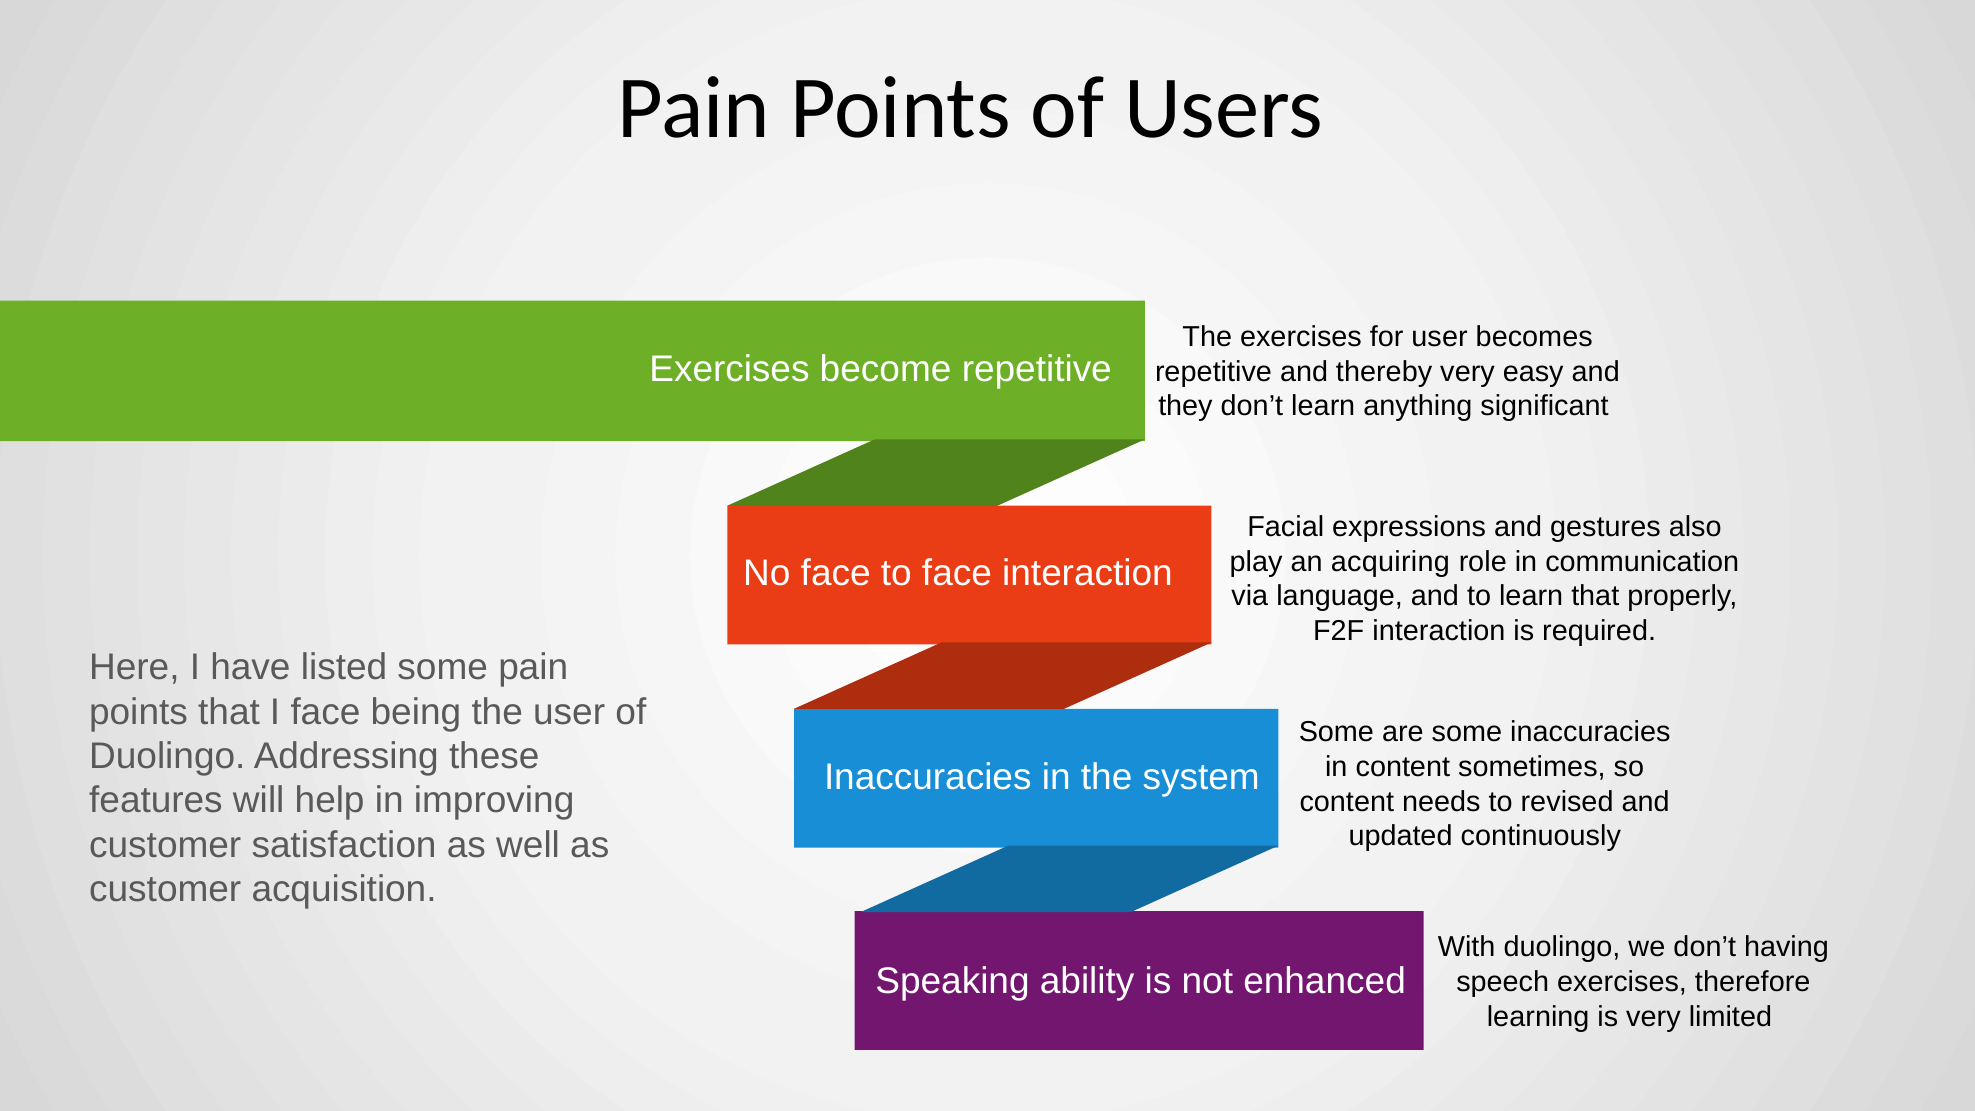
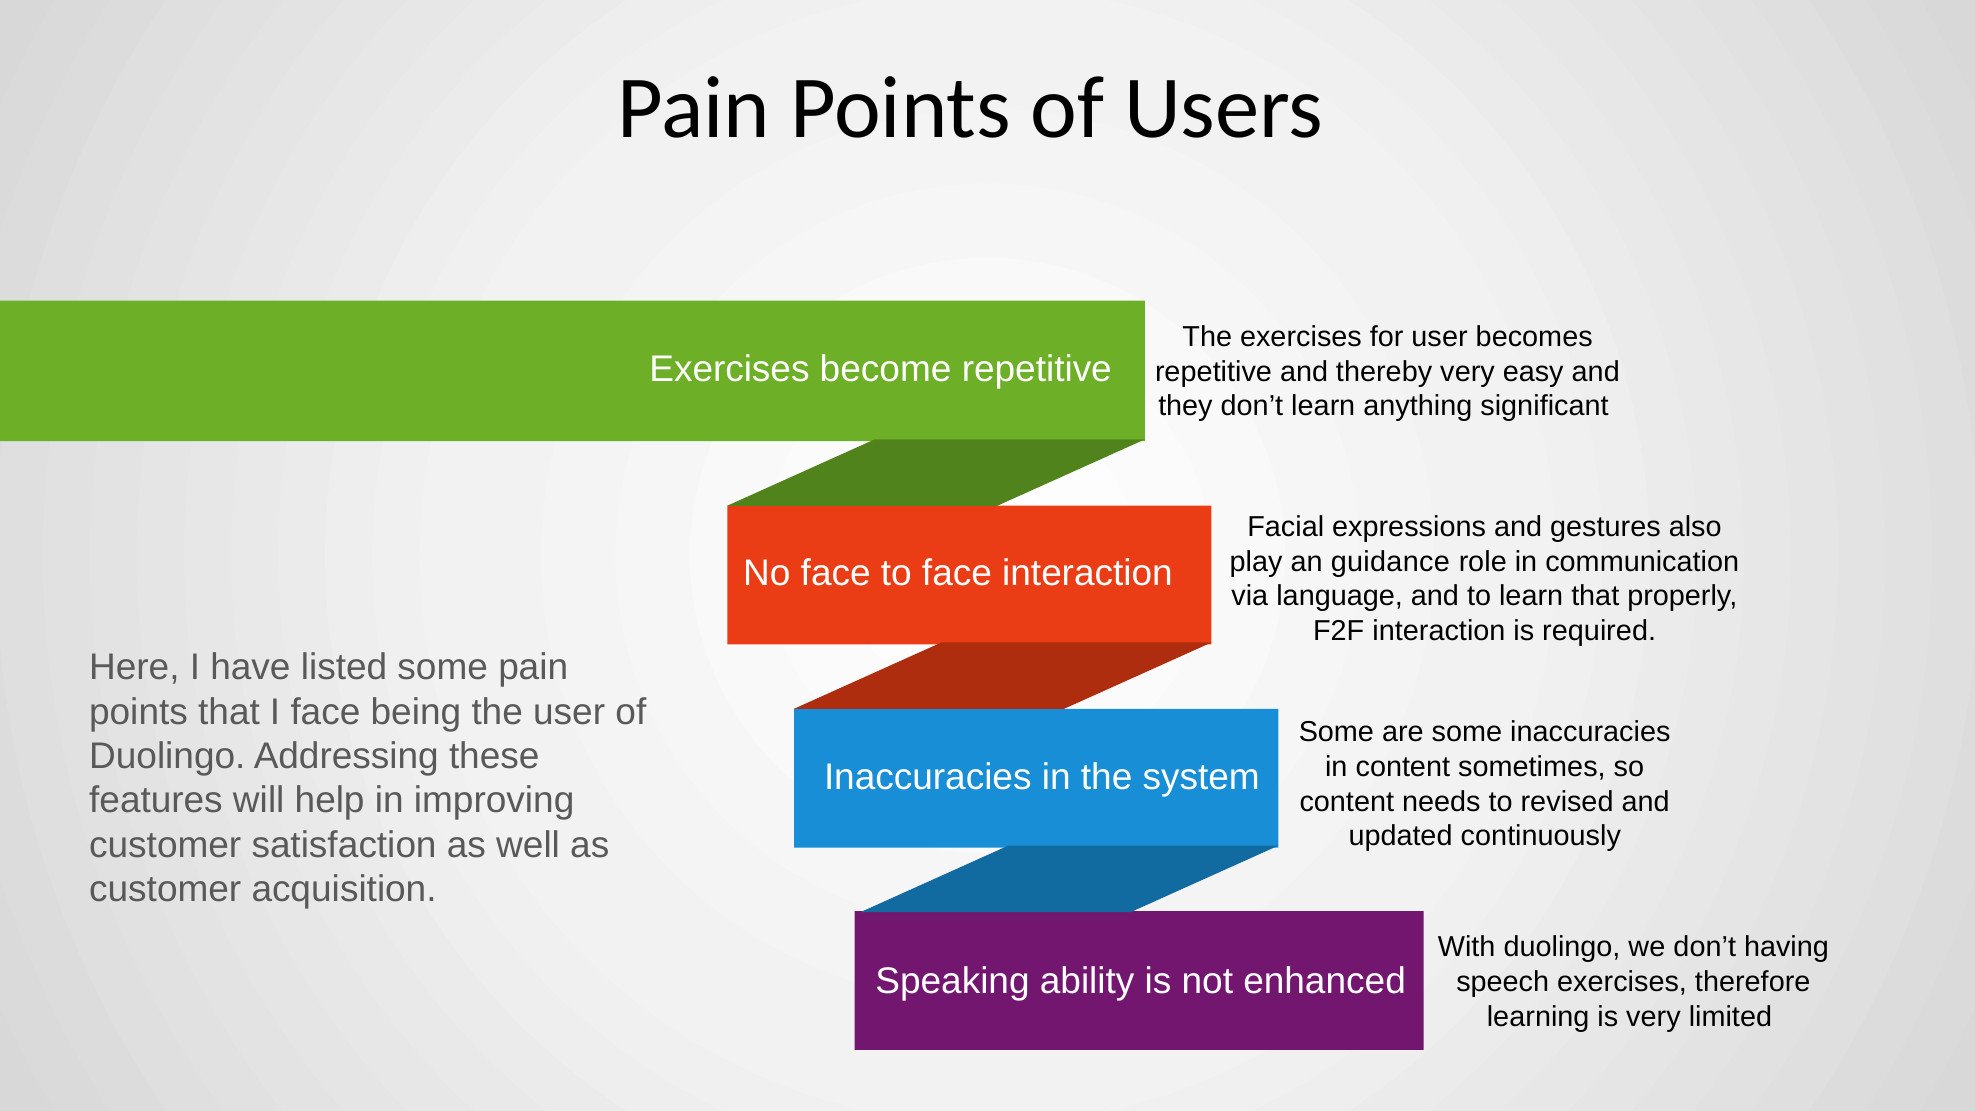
acquiring: acquiring -> guidance
